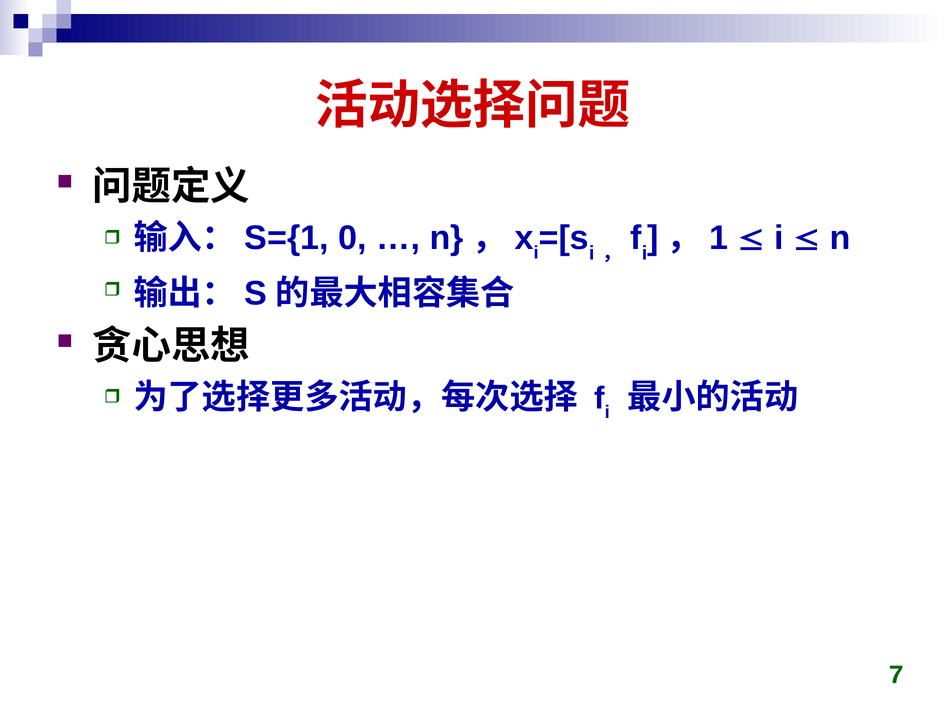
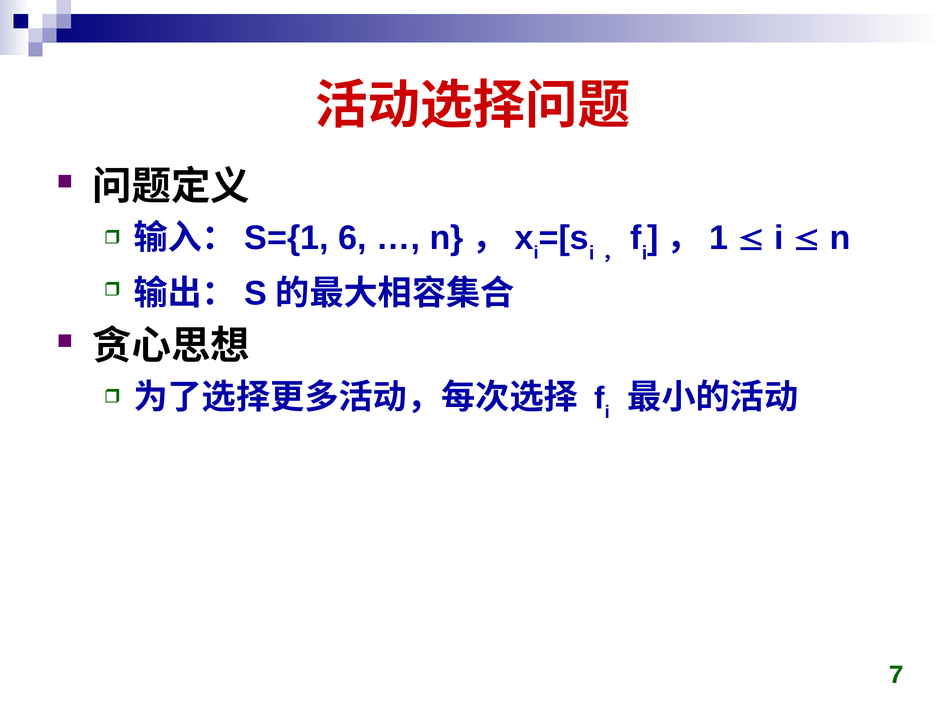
0: 0 -> 6
